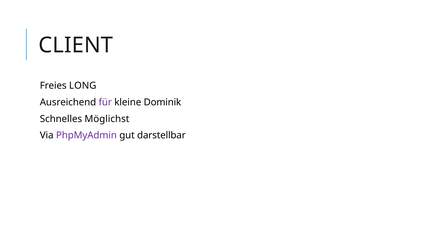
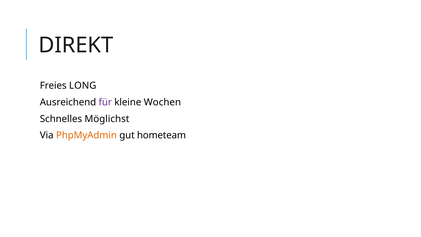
CLIENT: CLIENT -> DIREKT
Dominik: Dominik -> Wochen
PhpMyAdmin colour: purple -> orange
darstellbar: darstellbar -> hometeam
